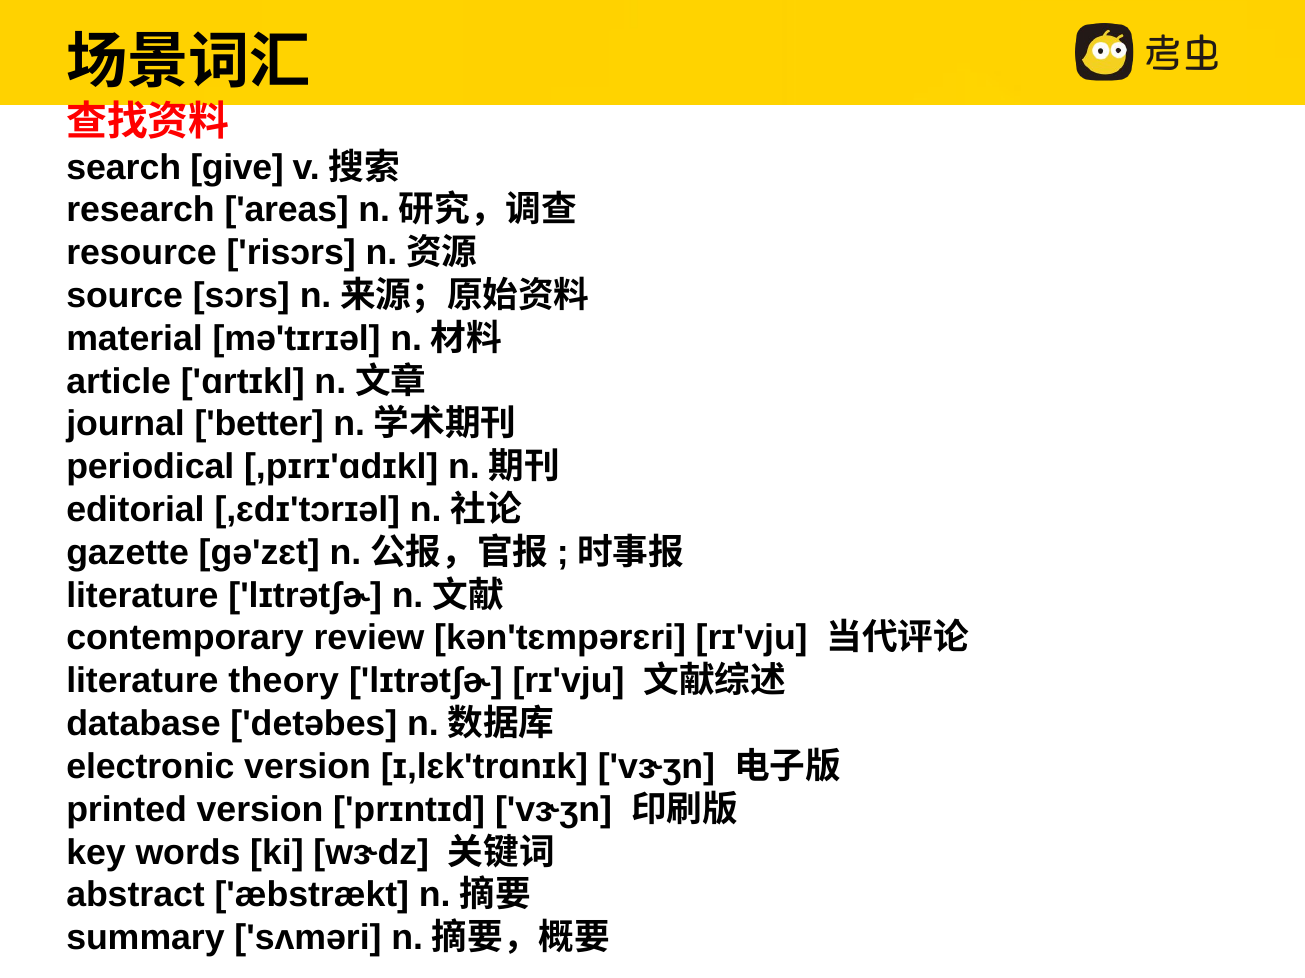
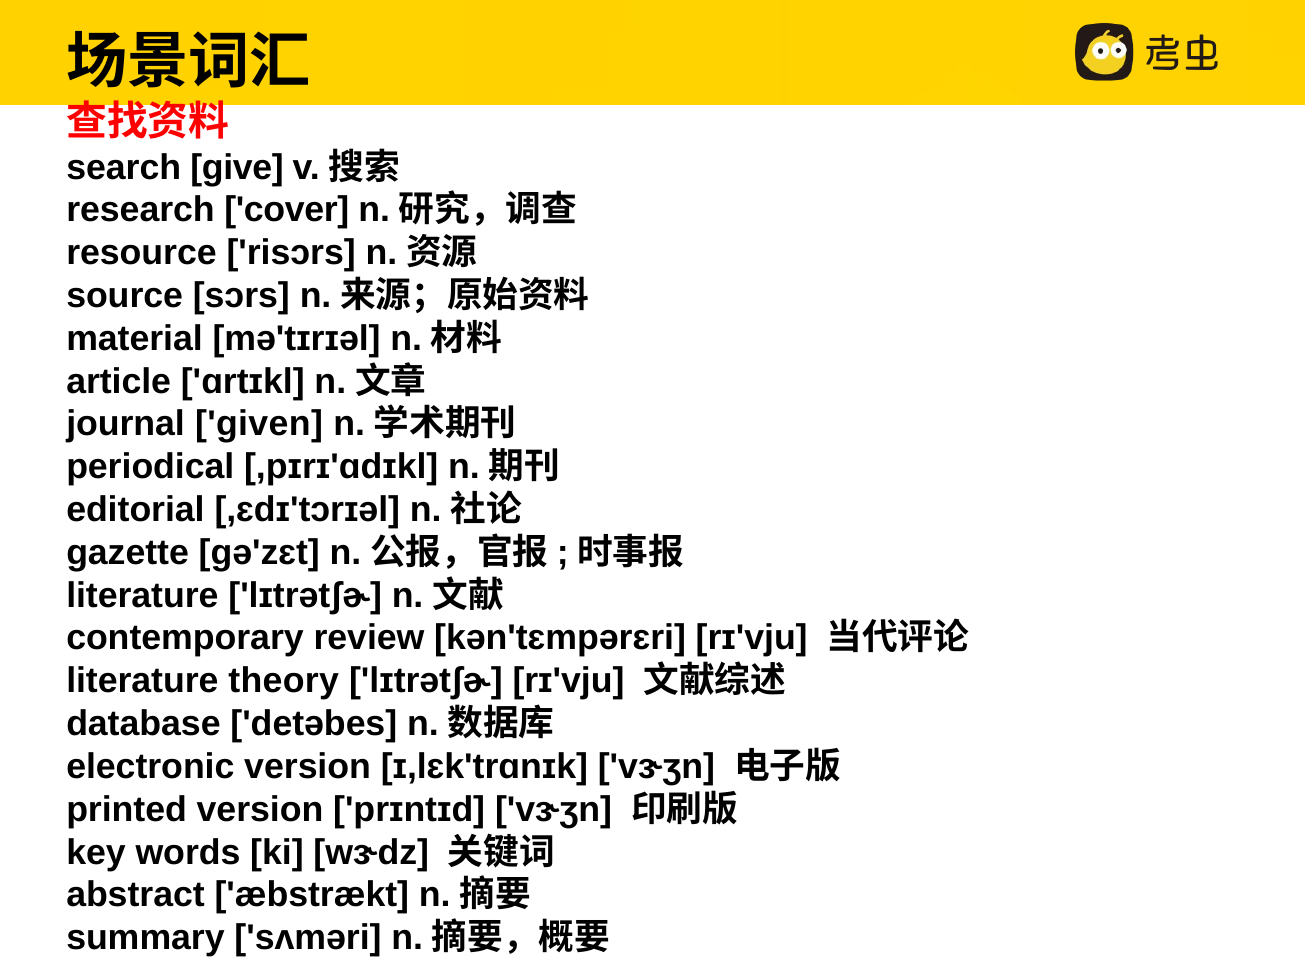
areas: areas -> cover
better: better -> given
